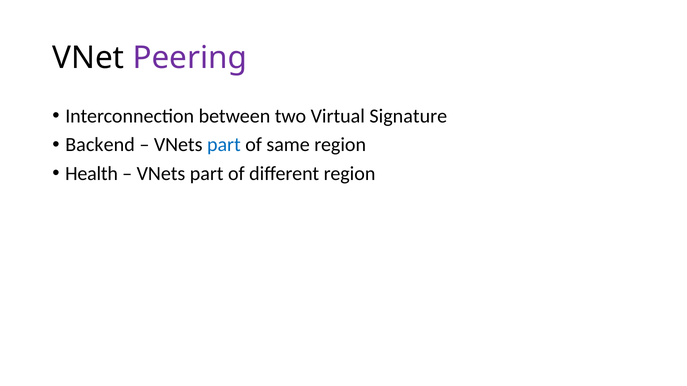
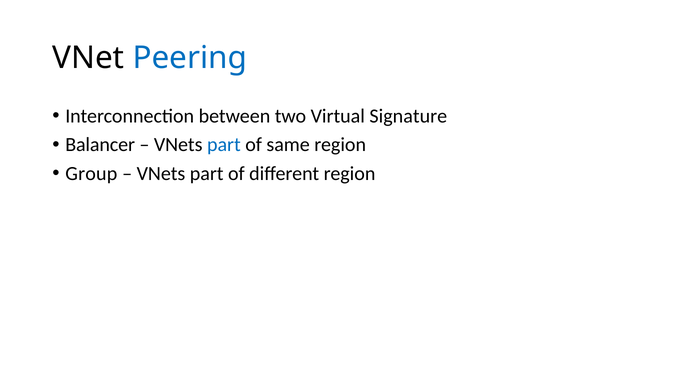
Peering colour: purple -> blue
Backend: Backend -> Balancer
Health: Health -> Group
